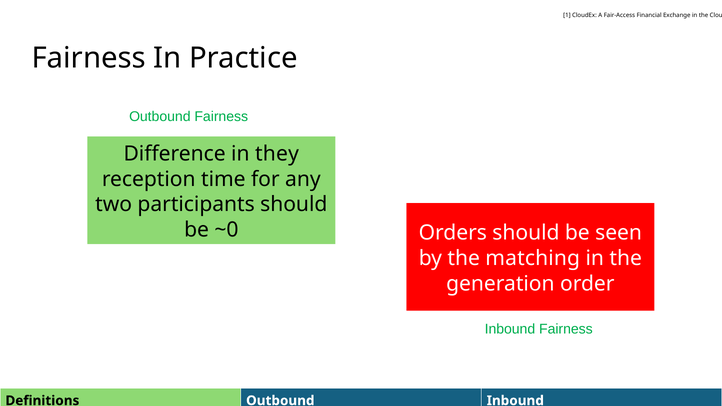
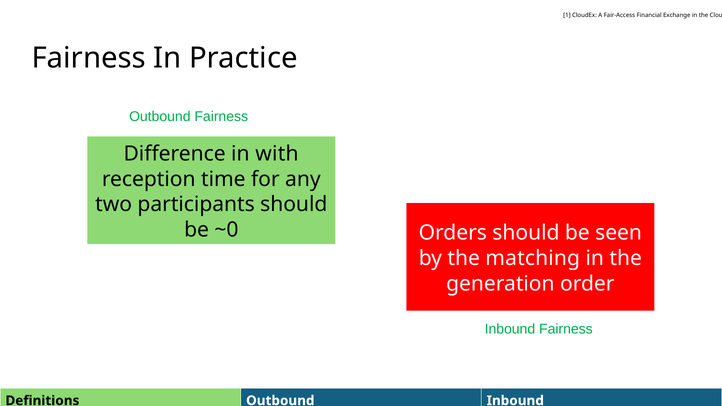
they: they -> with
